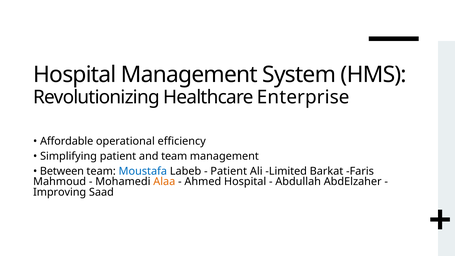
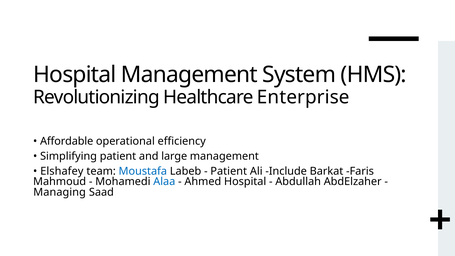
and team: team -> large
Between: Between -> Elshafey
Limited: Limited -> Include
Alaa colour: orange -> blue
Improving: Improving -> Managing
